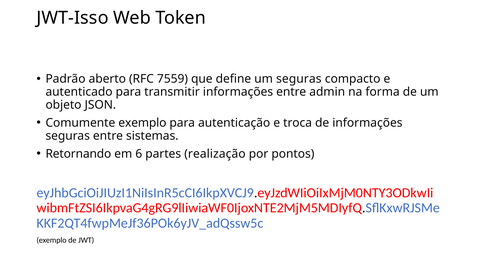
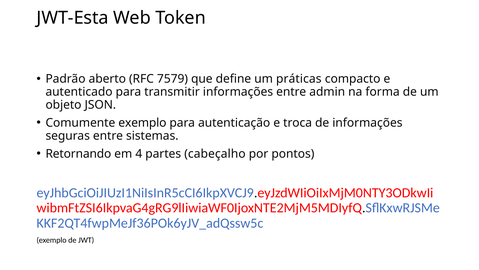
JWT-Isso: JWT-Isso -> JWT-Esta
7559: 7559 -> 7579
um seguras: seguras -> práticas
6: 6 -> 4
realização: realização -> cabeçalho
